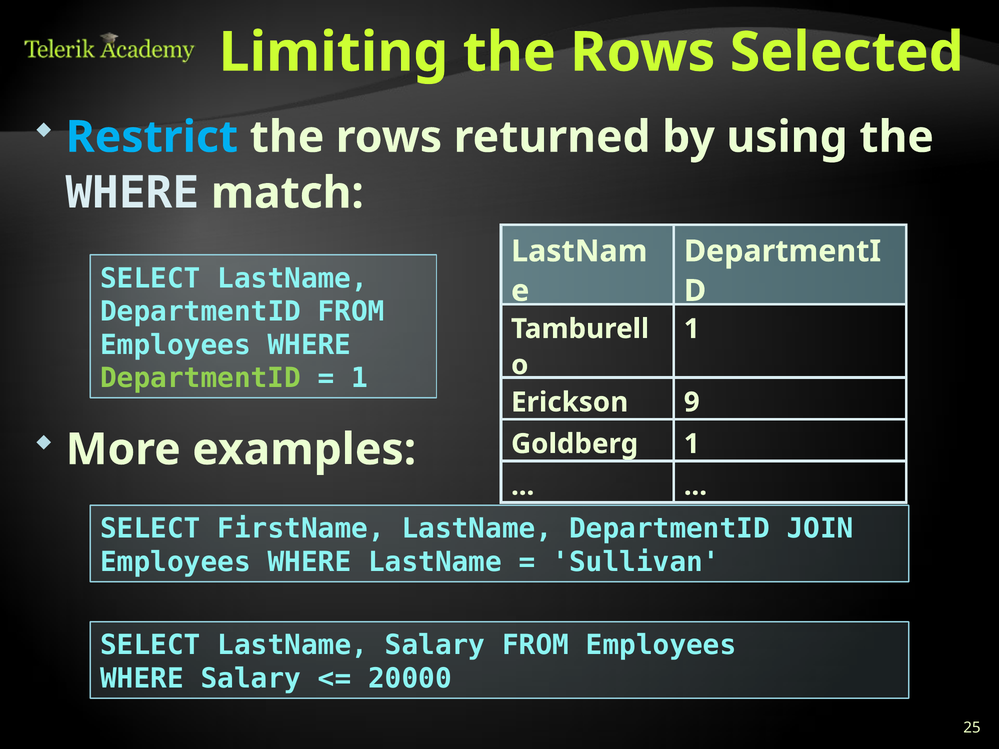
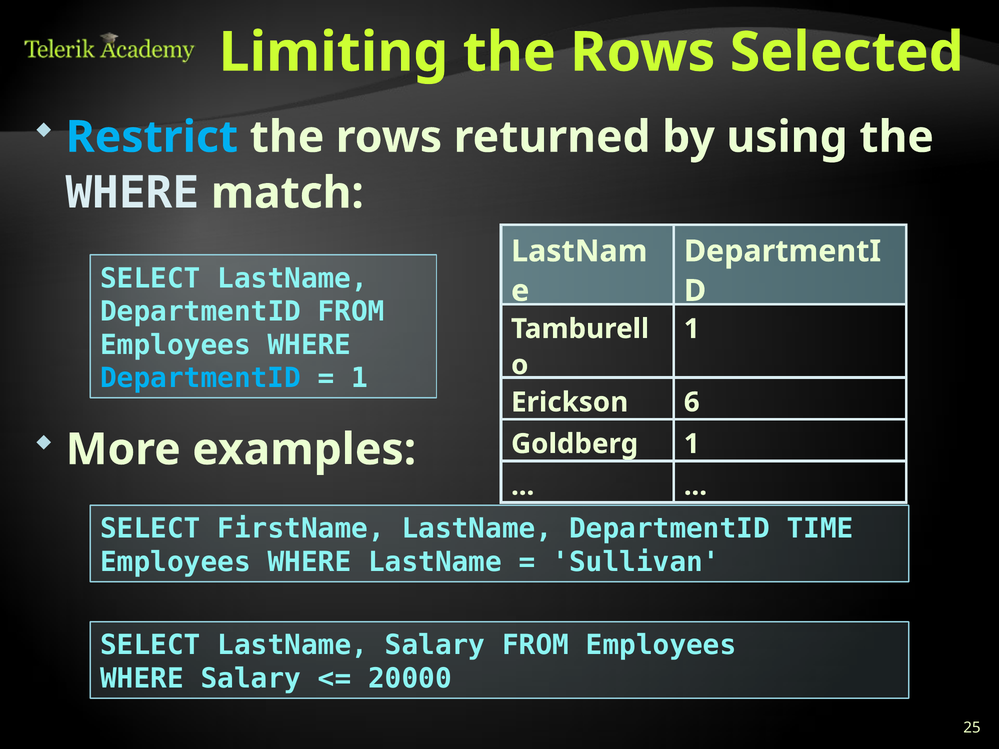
DepartmentID at (201, 378) colour: light green -> light blue
9: 9 -> 6
JOIN: JOIN -> TIME
